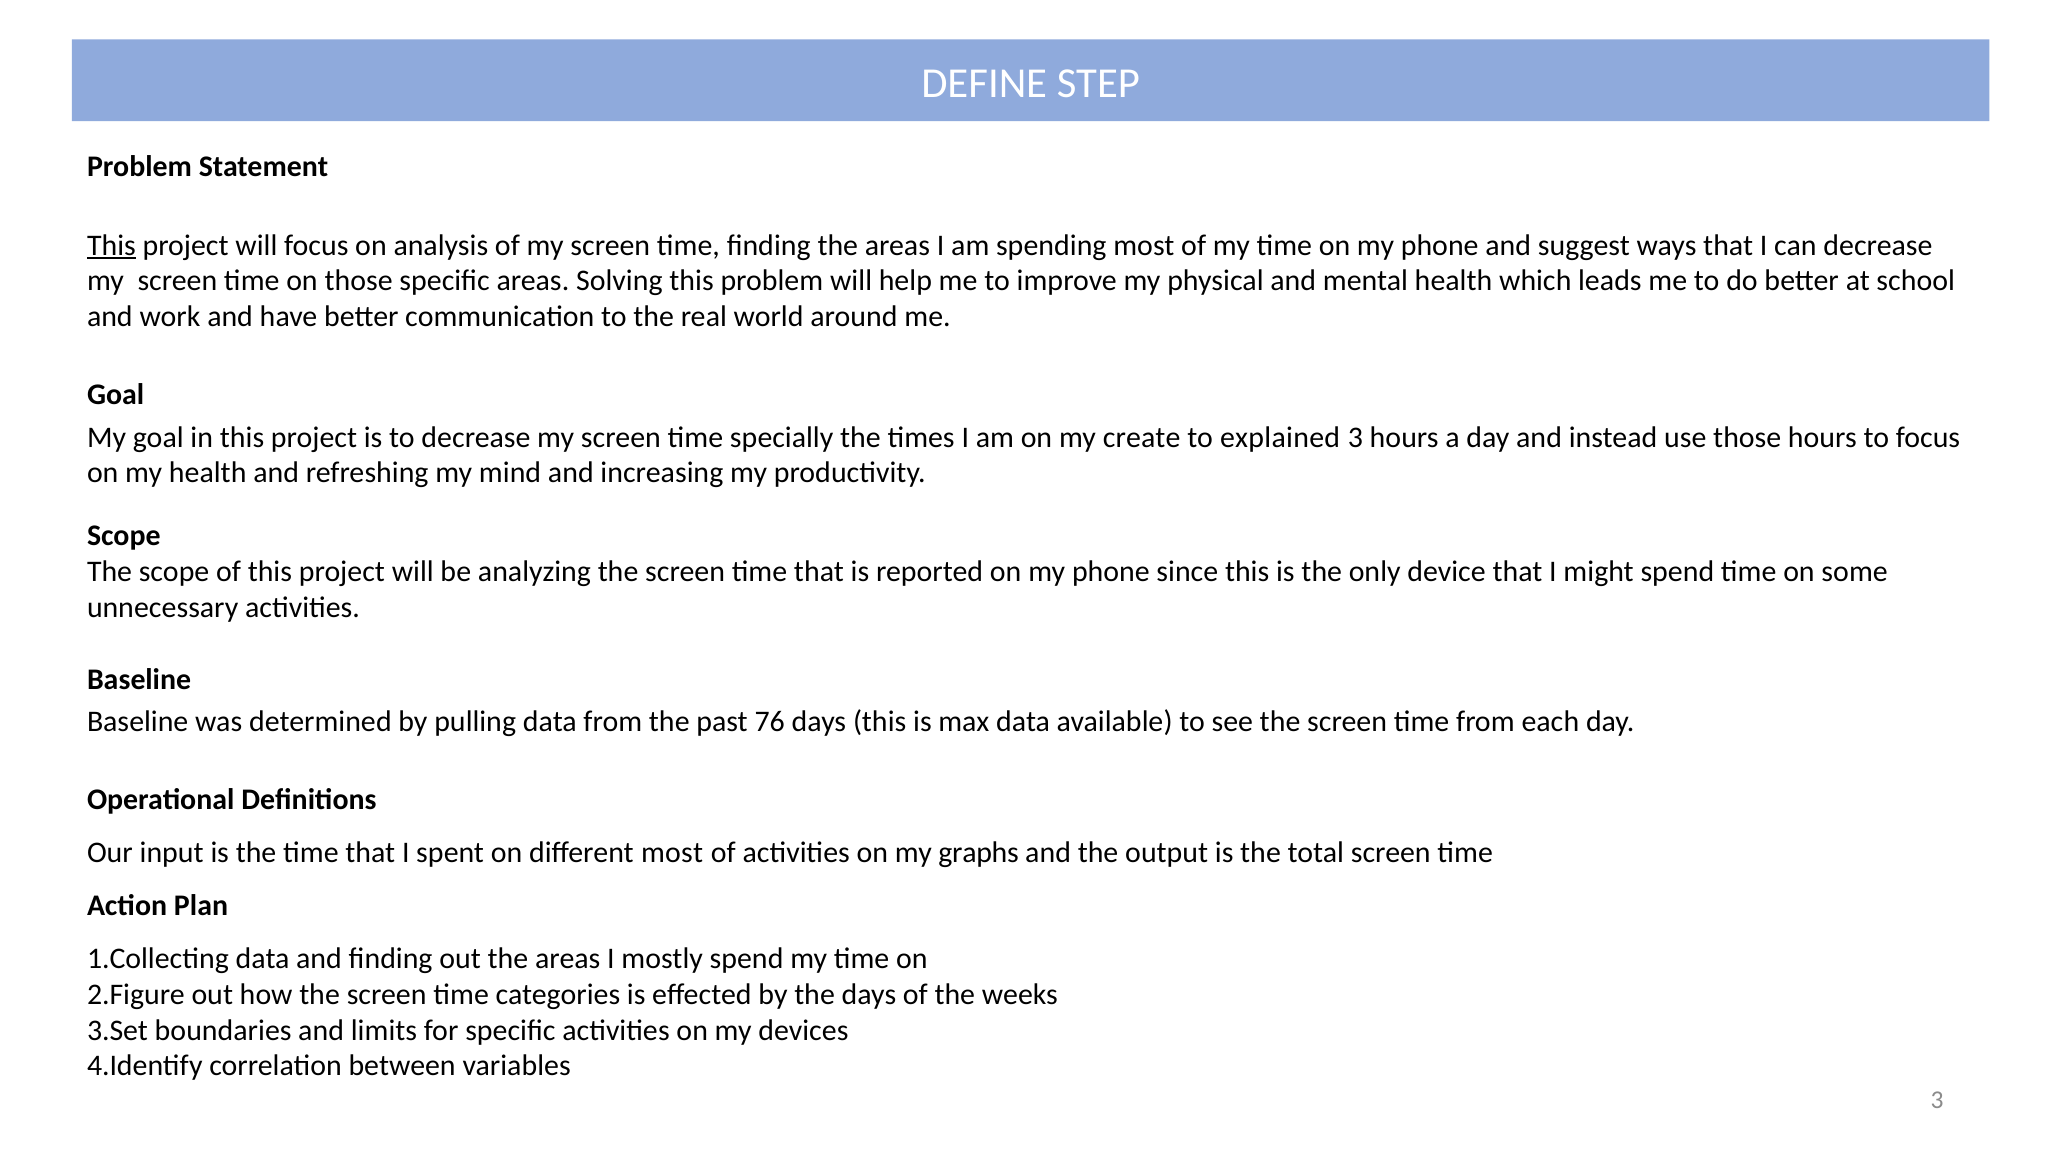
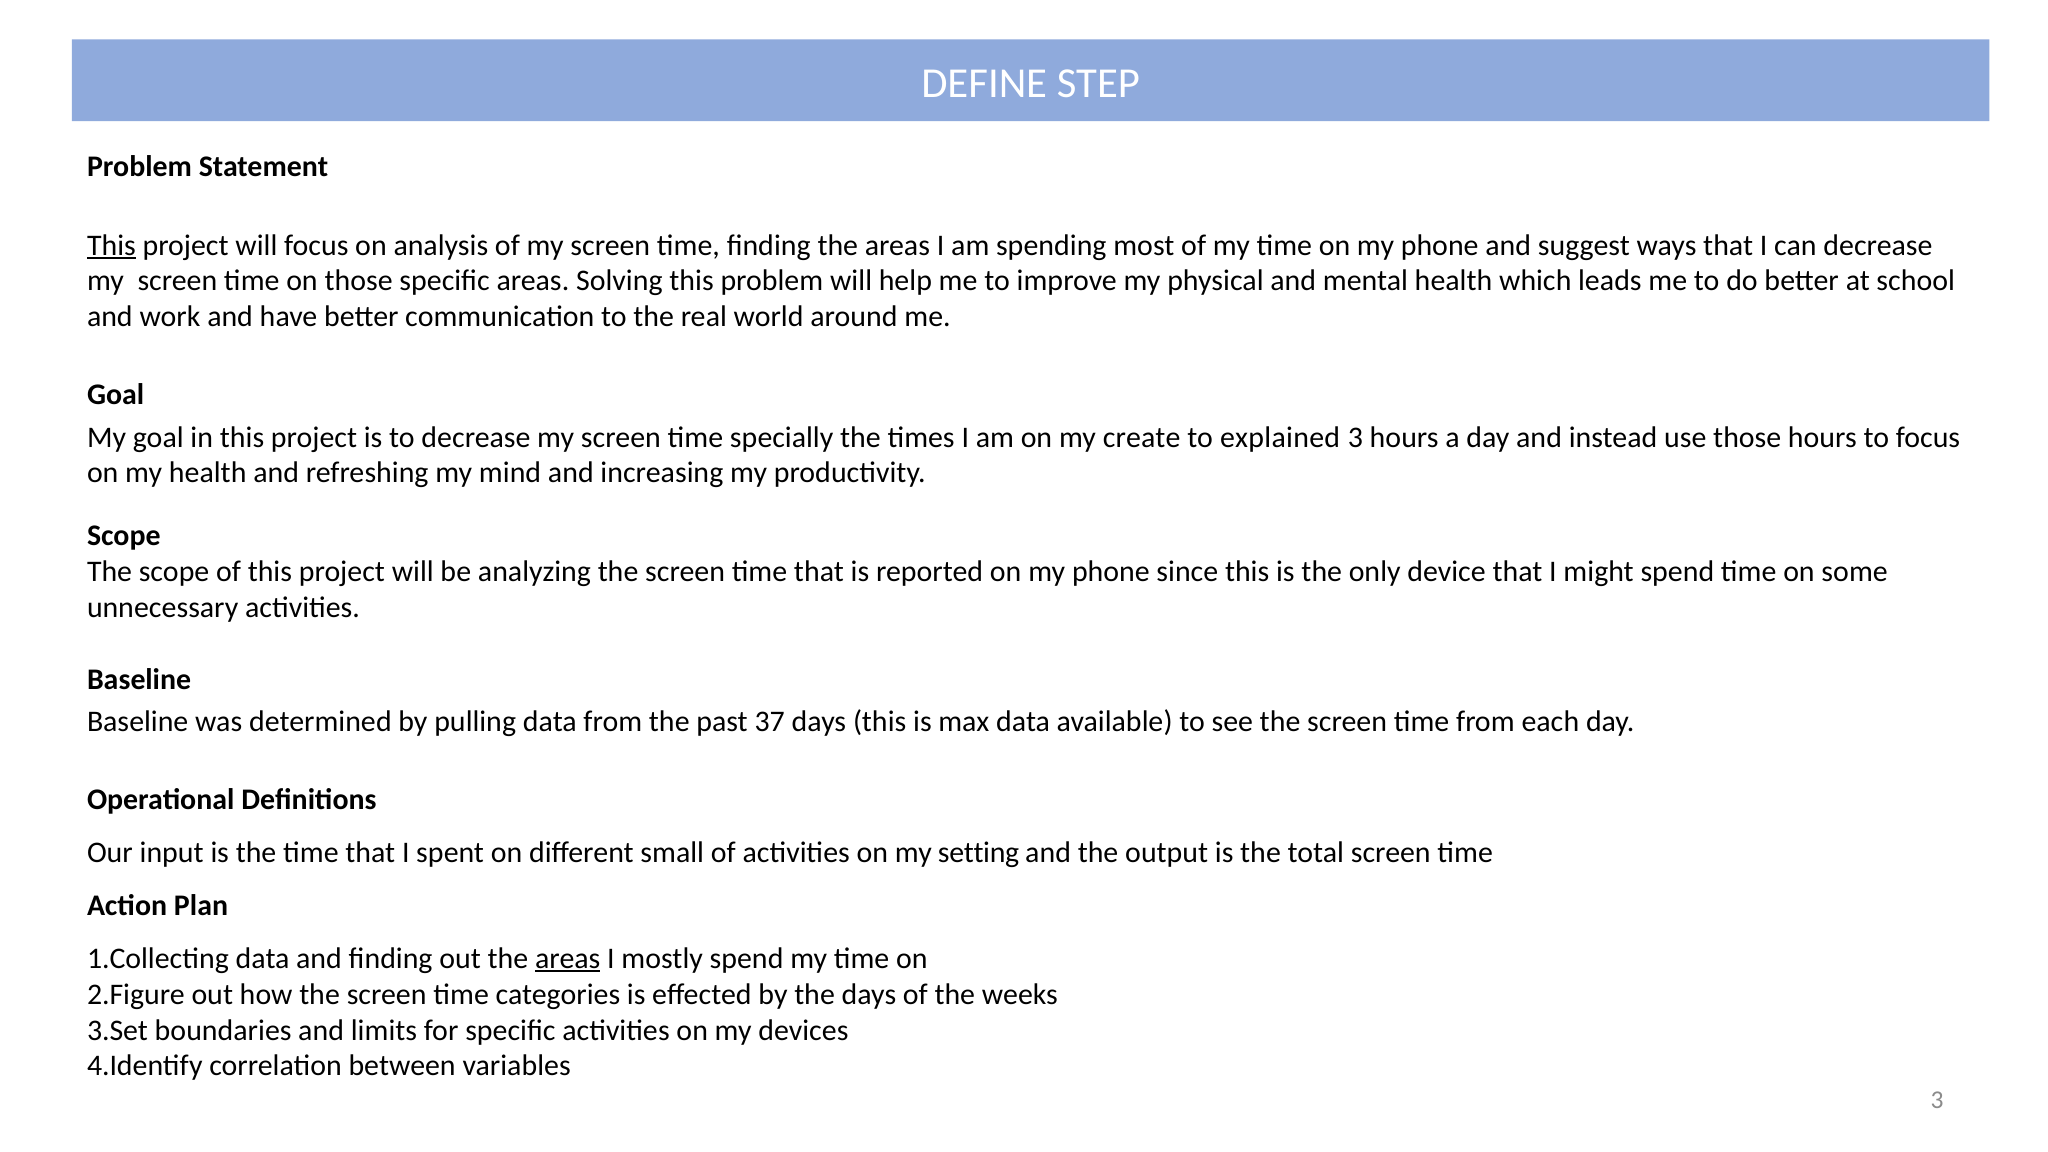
76: 76 -> 37
different most: most -> small
graphs: graphs -> setting
areas at (568, 959) underline: none -> present
